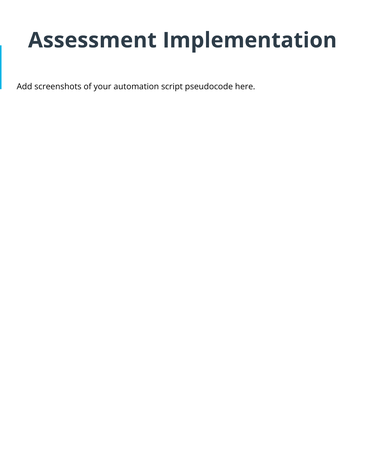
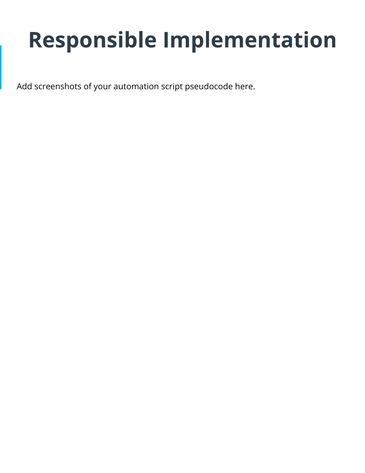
Assessment: Assessment -> Responsible
